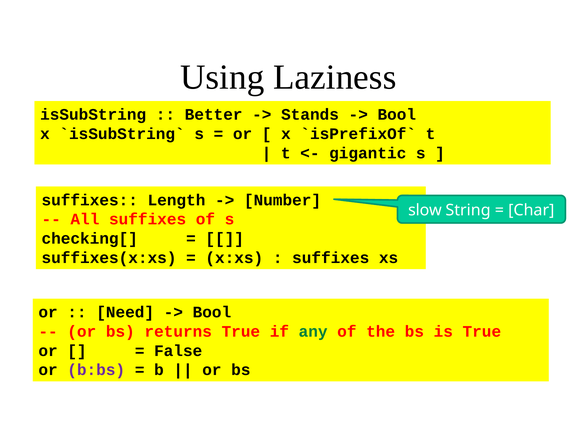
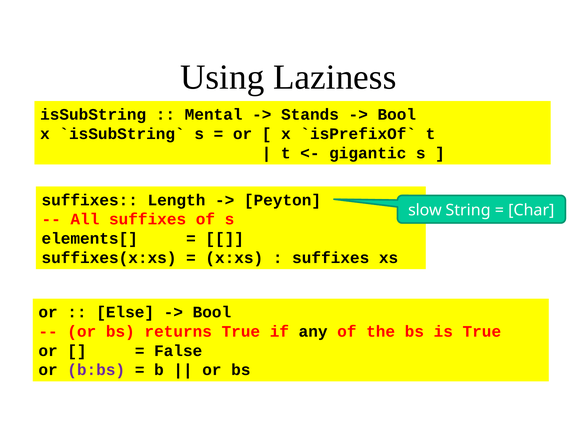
Better: Better -> Mental
Number: Number -> Peyton
checking[: checking[ -> elements[
Need: Need -> Else
any colour: green -> black
